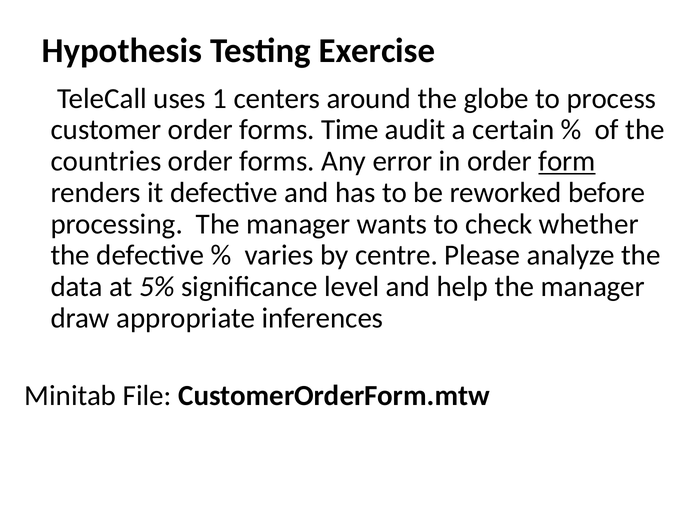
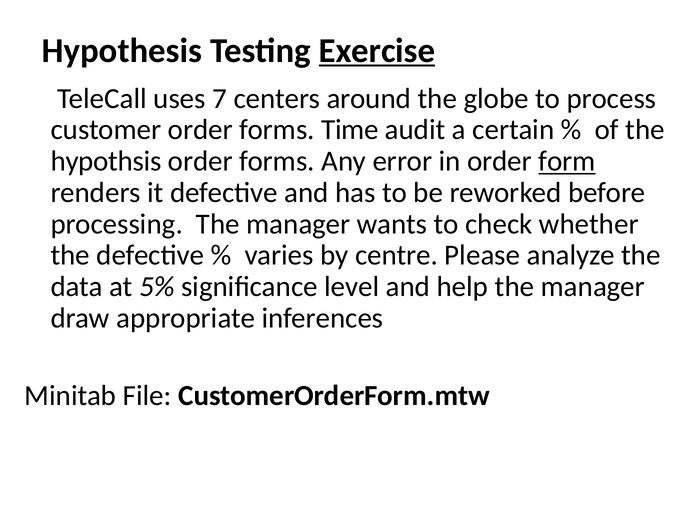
Exercise underline: none -> present
1: 1 -> 7
countries: countries -> hypothsis
